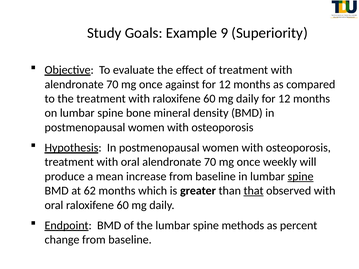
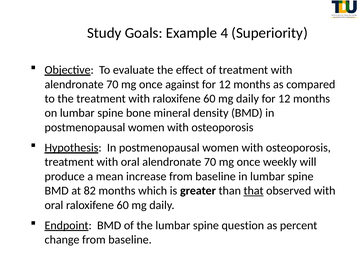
9: 9 -> 4
spine at (301, 177) underline: present -> none
62: 62 -> 82
methods: methods -> question
